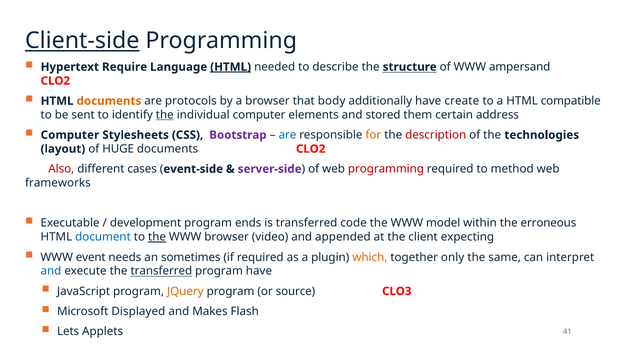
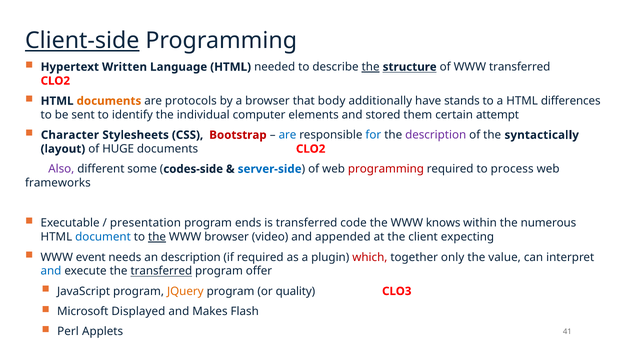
Require: Require -> Written
HTML at (231, 67) underline: present -> none
the at (371, 67) underline: none -> present
WWW ampersand: ampersand -> transferred
create: create -> stands
compatible: compatible -> differences
the at (165, 115) underline: present -> none
address: address -> attempt
Computer at (70, 135): Computer -> Character
Bootstrap colour: purple -> red
for colour: orange -> blue
description at (436, 135) colour: red -> purple
technologies: technologies -> syntactically
Also colour: red -> purple
cases: cases -> some
event-side: event-side -> codes-side
server-side colour: purple -> blue
method: method -> process
development: development -> presentation
model: model -> knows
erroneous: erroneous -> numerous
an sometimes: sometimes -> description
which colour: orange -> red
same: same -> value
program have: have -> offer
source: source -> quality
Lets: Lets -> Perl
